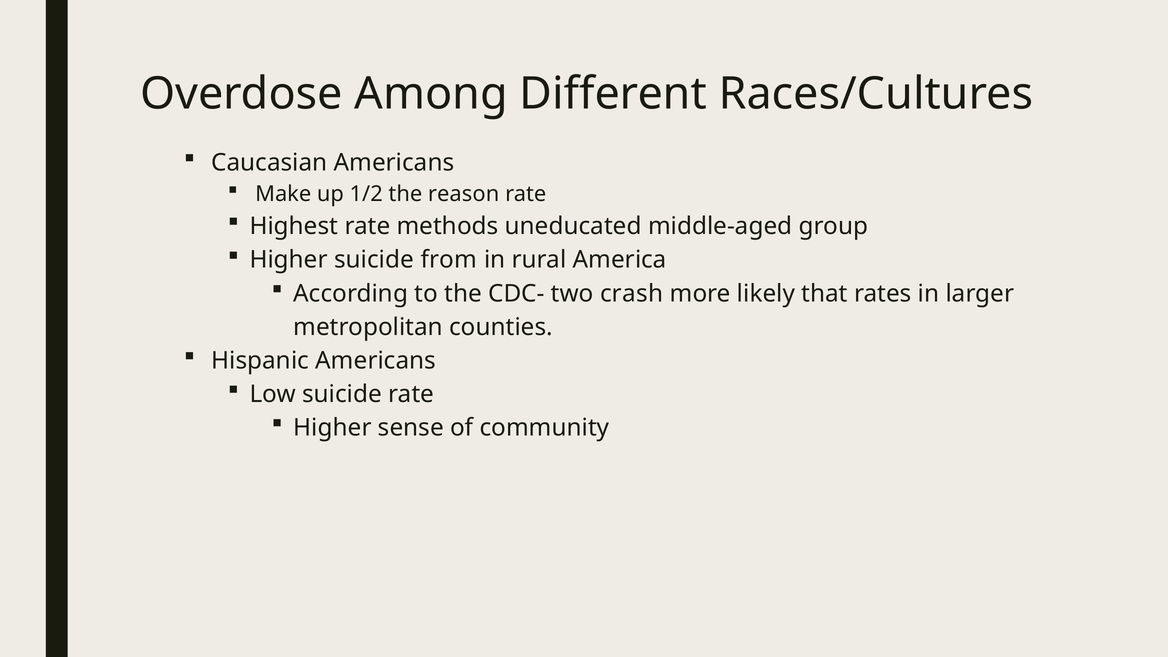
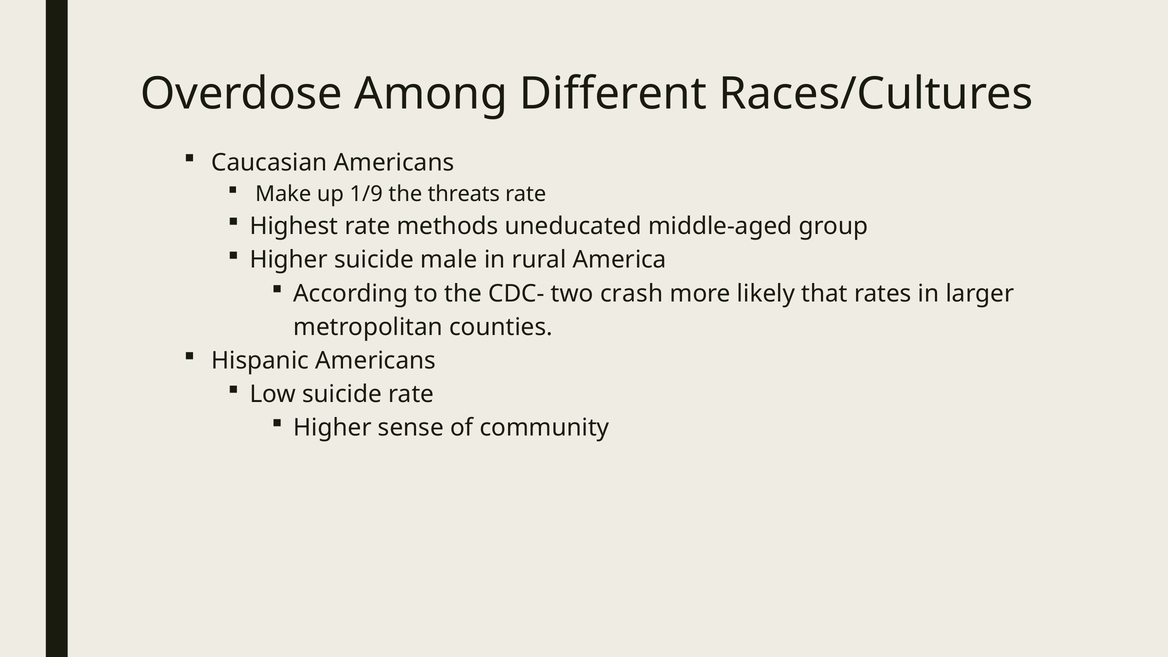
1/2: 1/2 -> 1/9
reason: reason -> threats
from: from -> male
